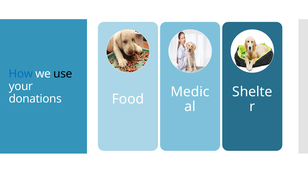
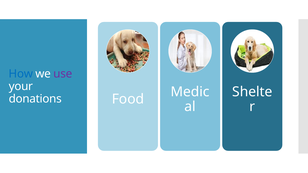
use colour: black -> purple
